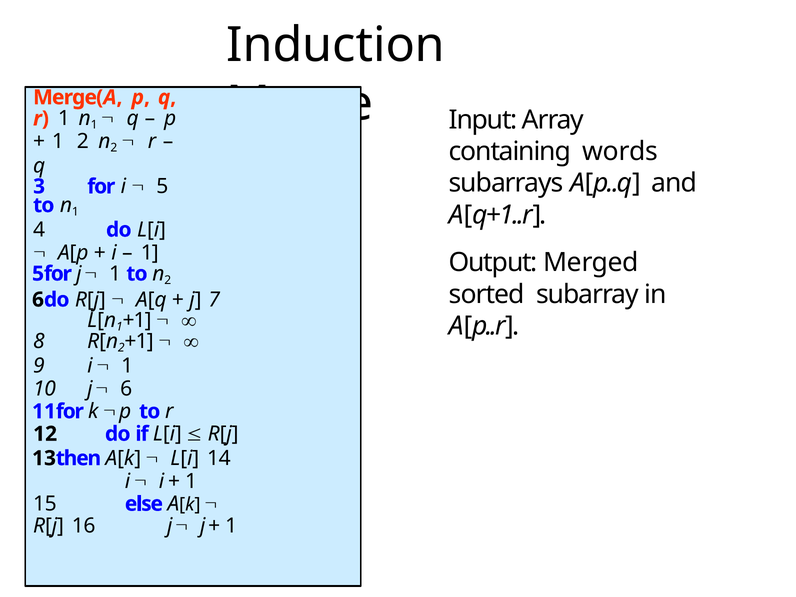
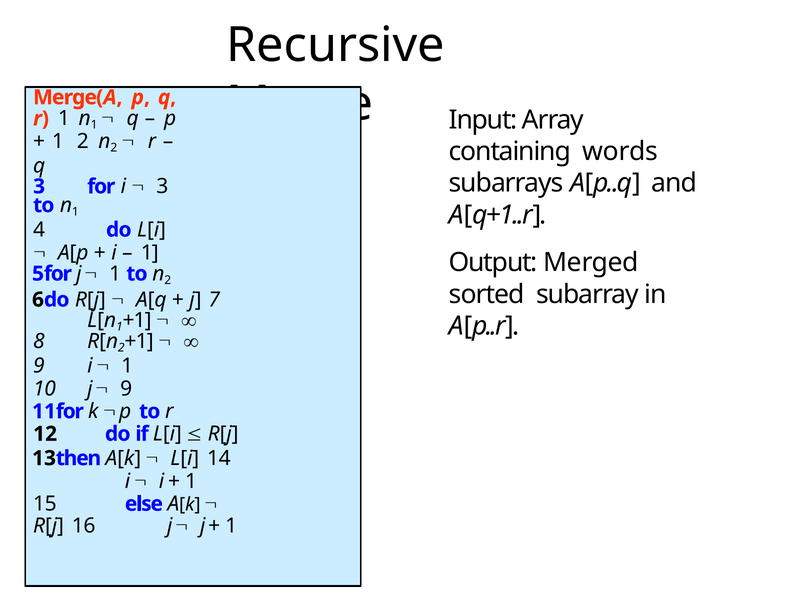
Induction: Induction -> Recursive
5 at (162, 186): 5 -> 3
6 at (126, 389): 6 -> 9
